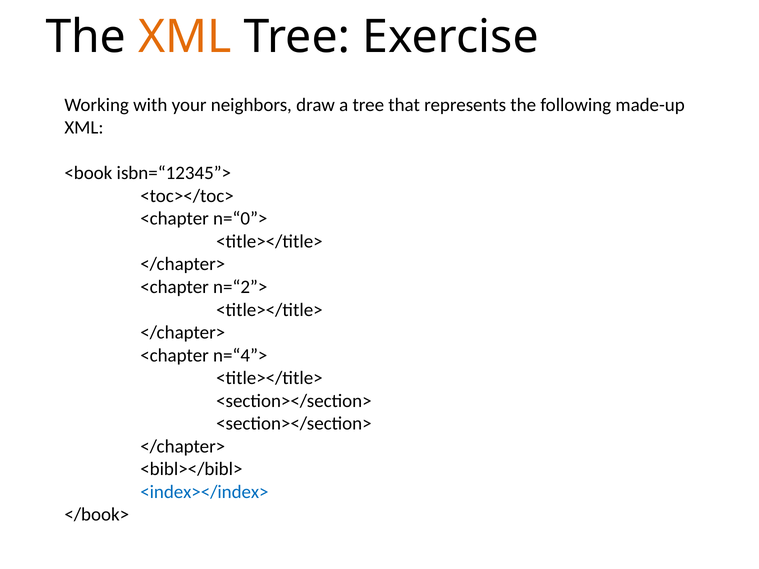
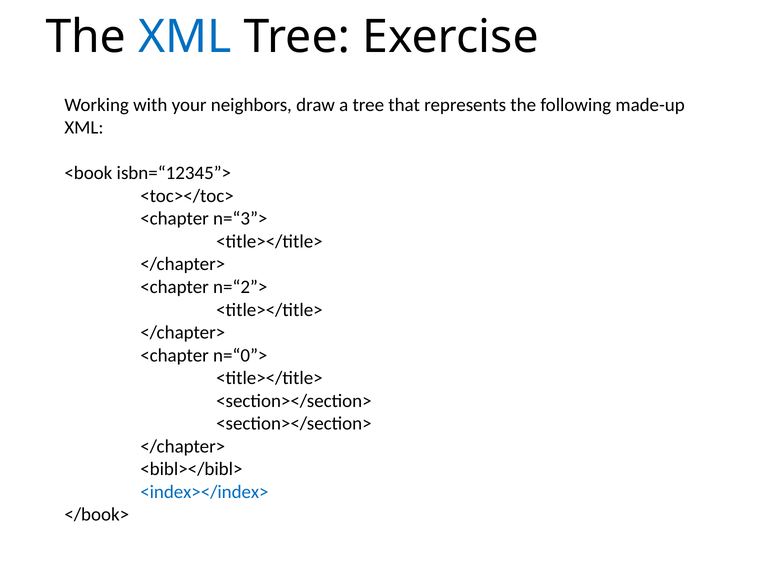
XML at (185, 37) colour: orange -> blue
n=“0”>: n=“0”> -> n=“3”>
n=“4”>: n=“4”> -> n=“0”>
